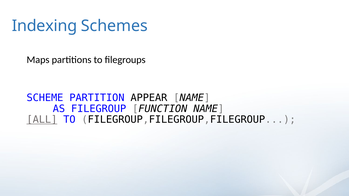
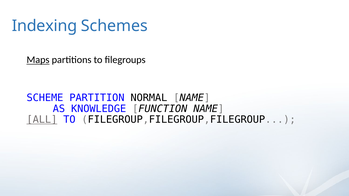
Maps underline: none -> present
APPEAR: APPEAR -> NORMAL
FILEGROUP: FILEGROUP -> KNOWLEDGE
